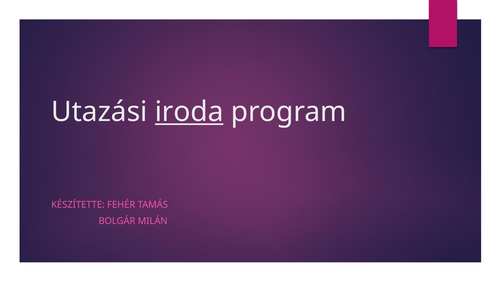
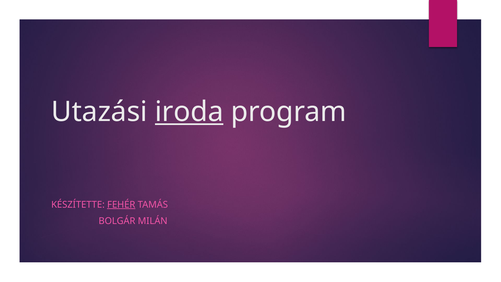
FEHÉR underline: none -> present
